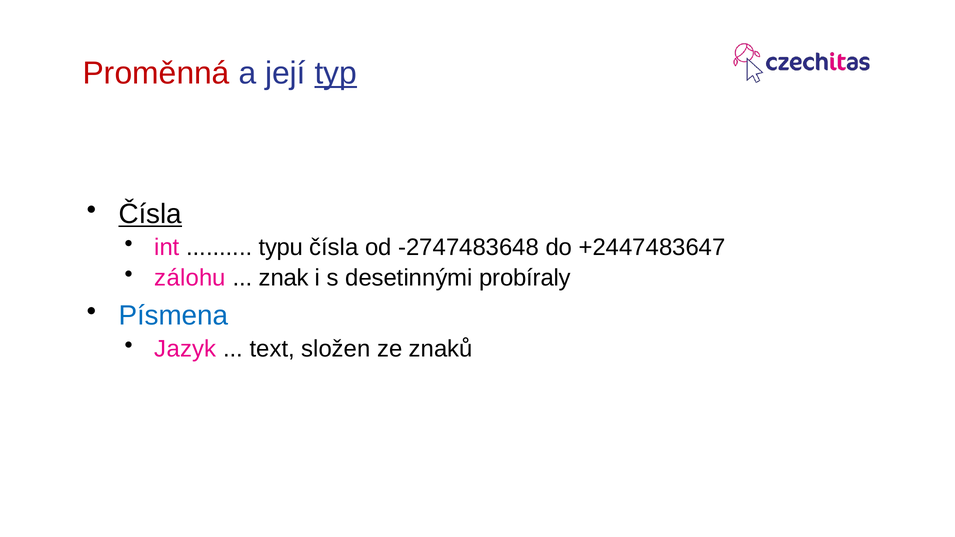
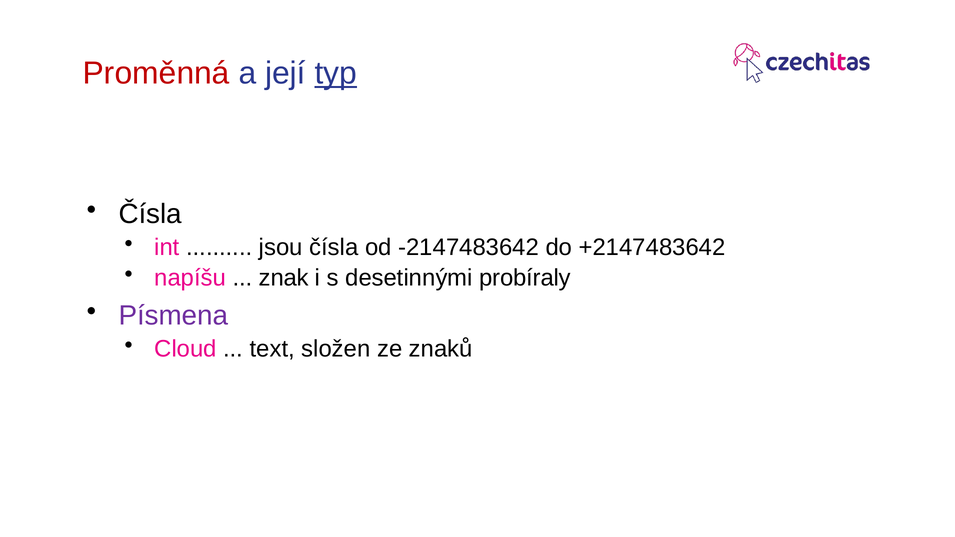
Čísla at (150, 214) underline: present -> none
typu: typu -> jsou
-2747483648: -2747483648 -> -2147483642
+2447483647: +2447483647 -> +2147483642
zálohu: zálohu -> napíšu
Písmena colour: blue -> purple
Jazyk: Jazyk -> Cloud
